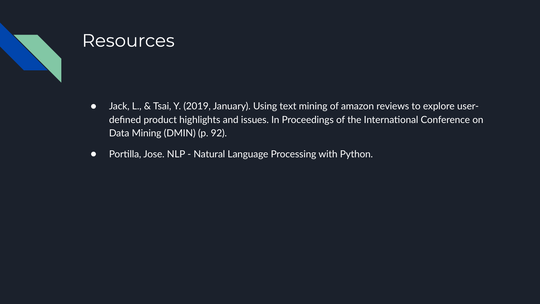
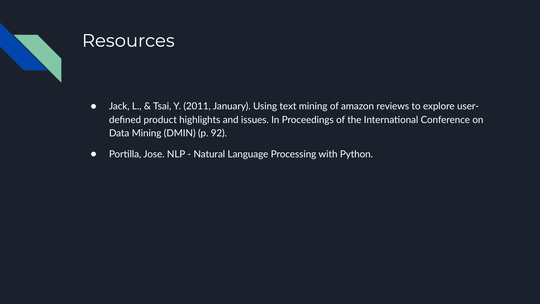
2019: 2019 -> 2011
